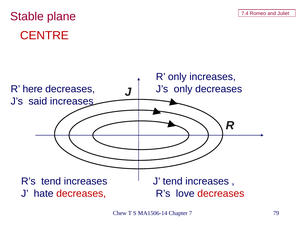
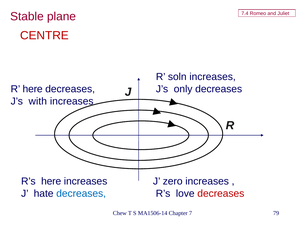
R only: only -> soln
said: said -> with
R’s tend: tend -> here
J tend: tend -> zero
decreases at (81, 194) colour: red -> blue
